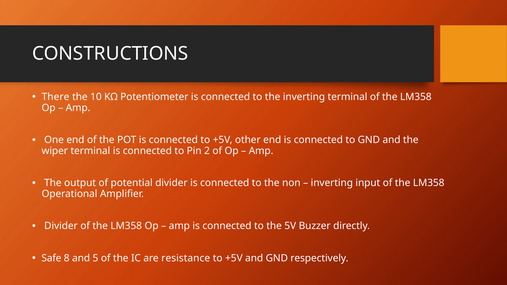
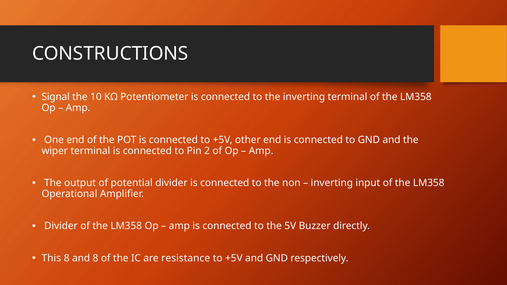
There: There -> Signal
Safe: Safe -> This
and 5: 5 -> 8
